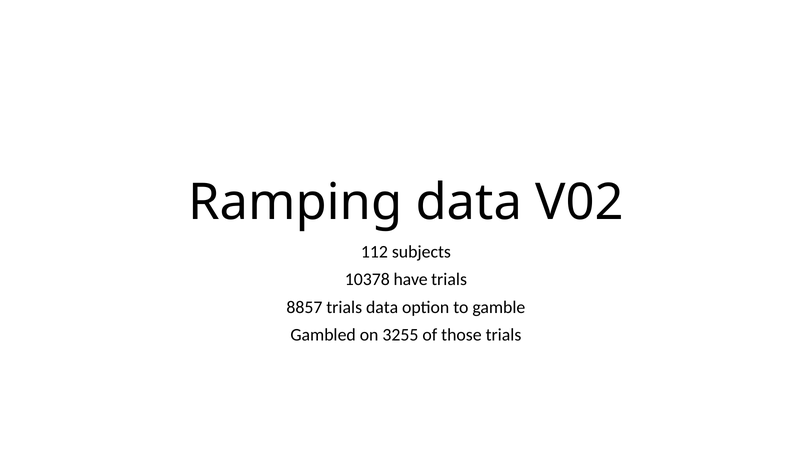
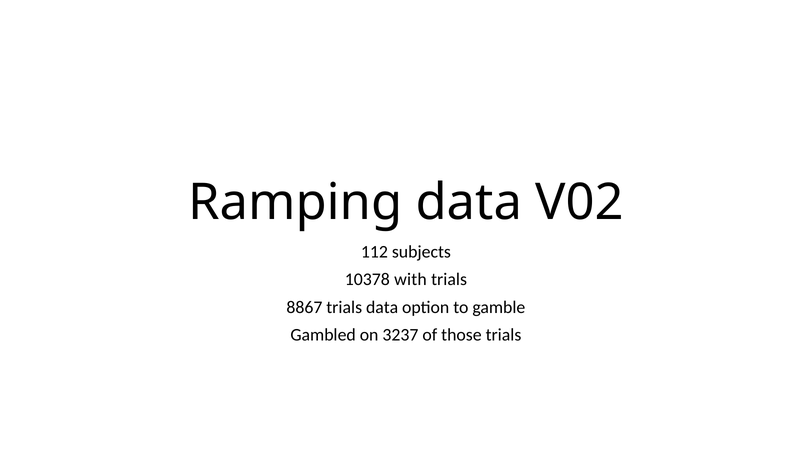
have: have -> with
8857: 8857 -> 8867
3255: 3255 -> 3237
